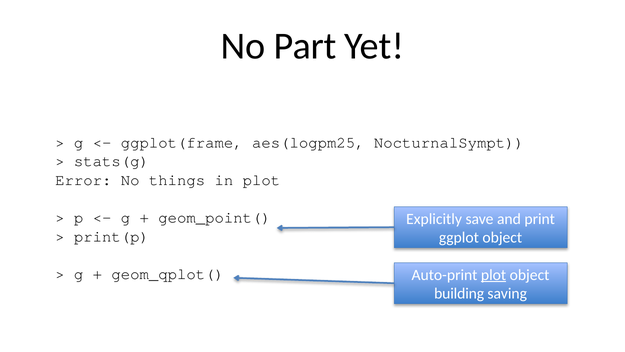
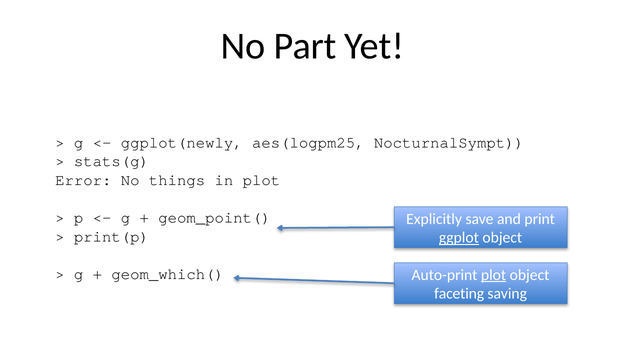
ggplot(frame: ggplot(frame -> ggplot(newly
ggplot underline: none -> present
geom_qplot(: geom_qplot( -> geom_which(
building: building -> faceting
